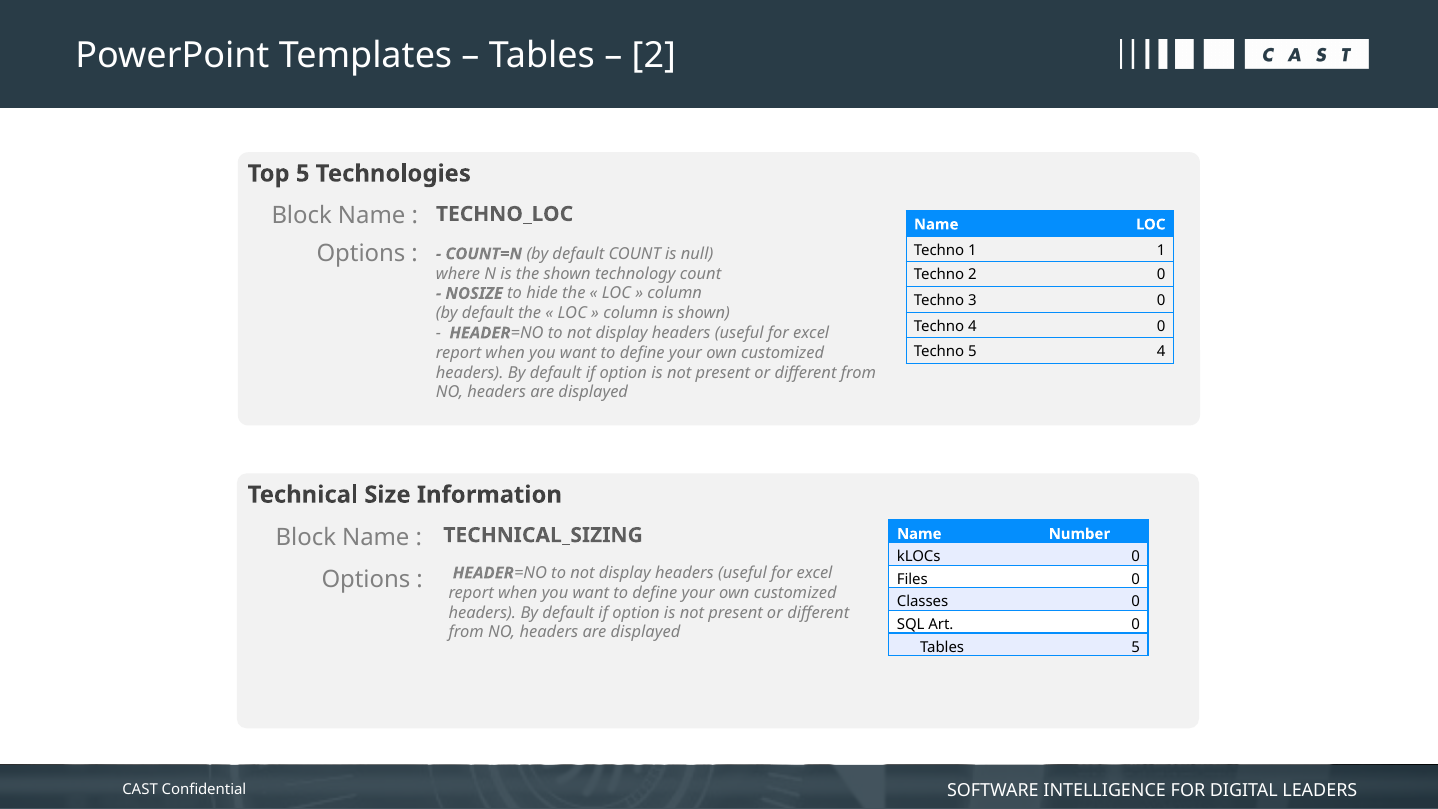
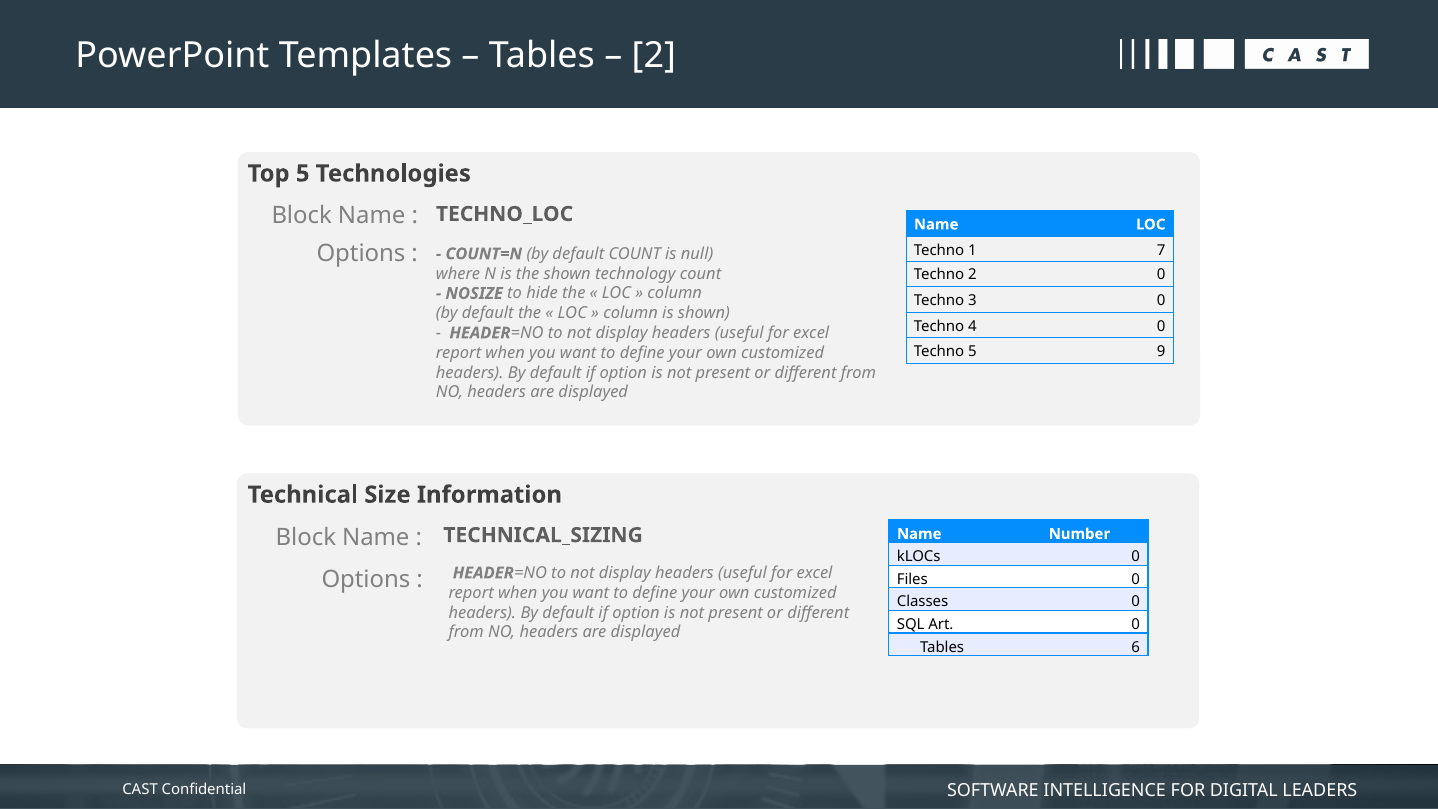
1 1: 1 -> 7
5 4: 4 -> 9
Tables 5: 5 -> 6
